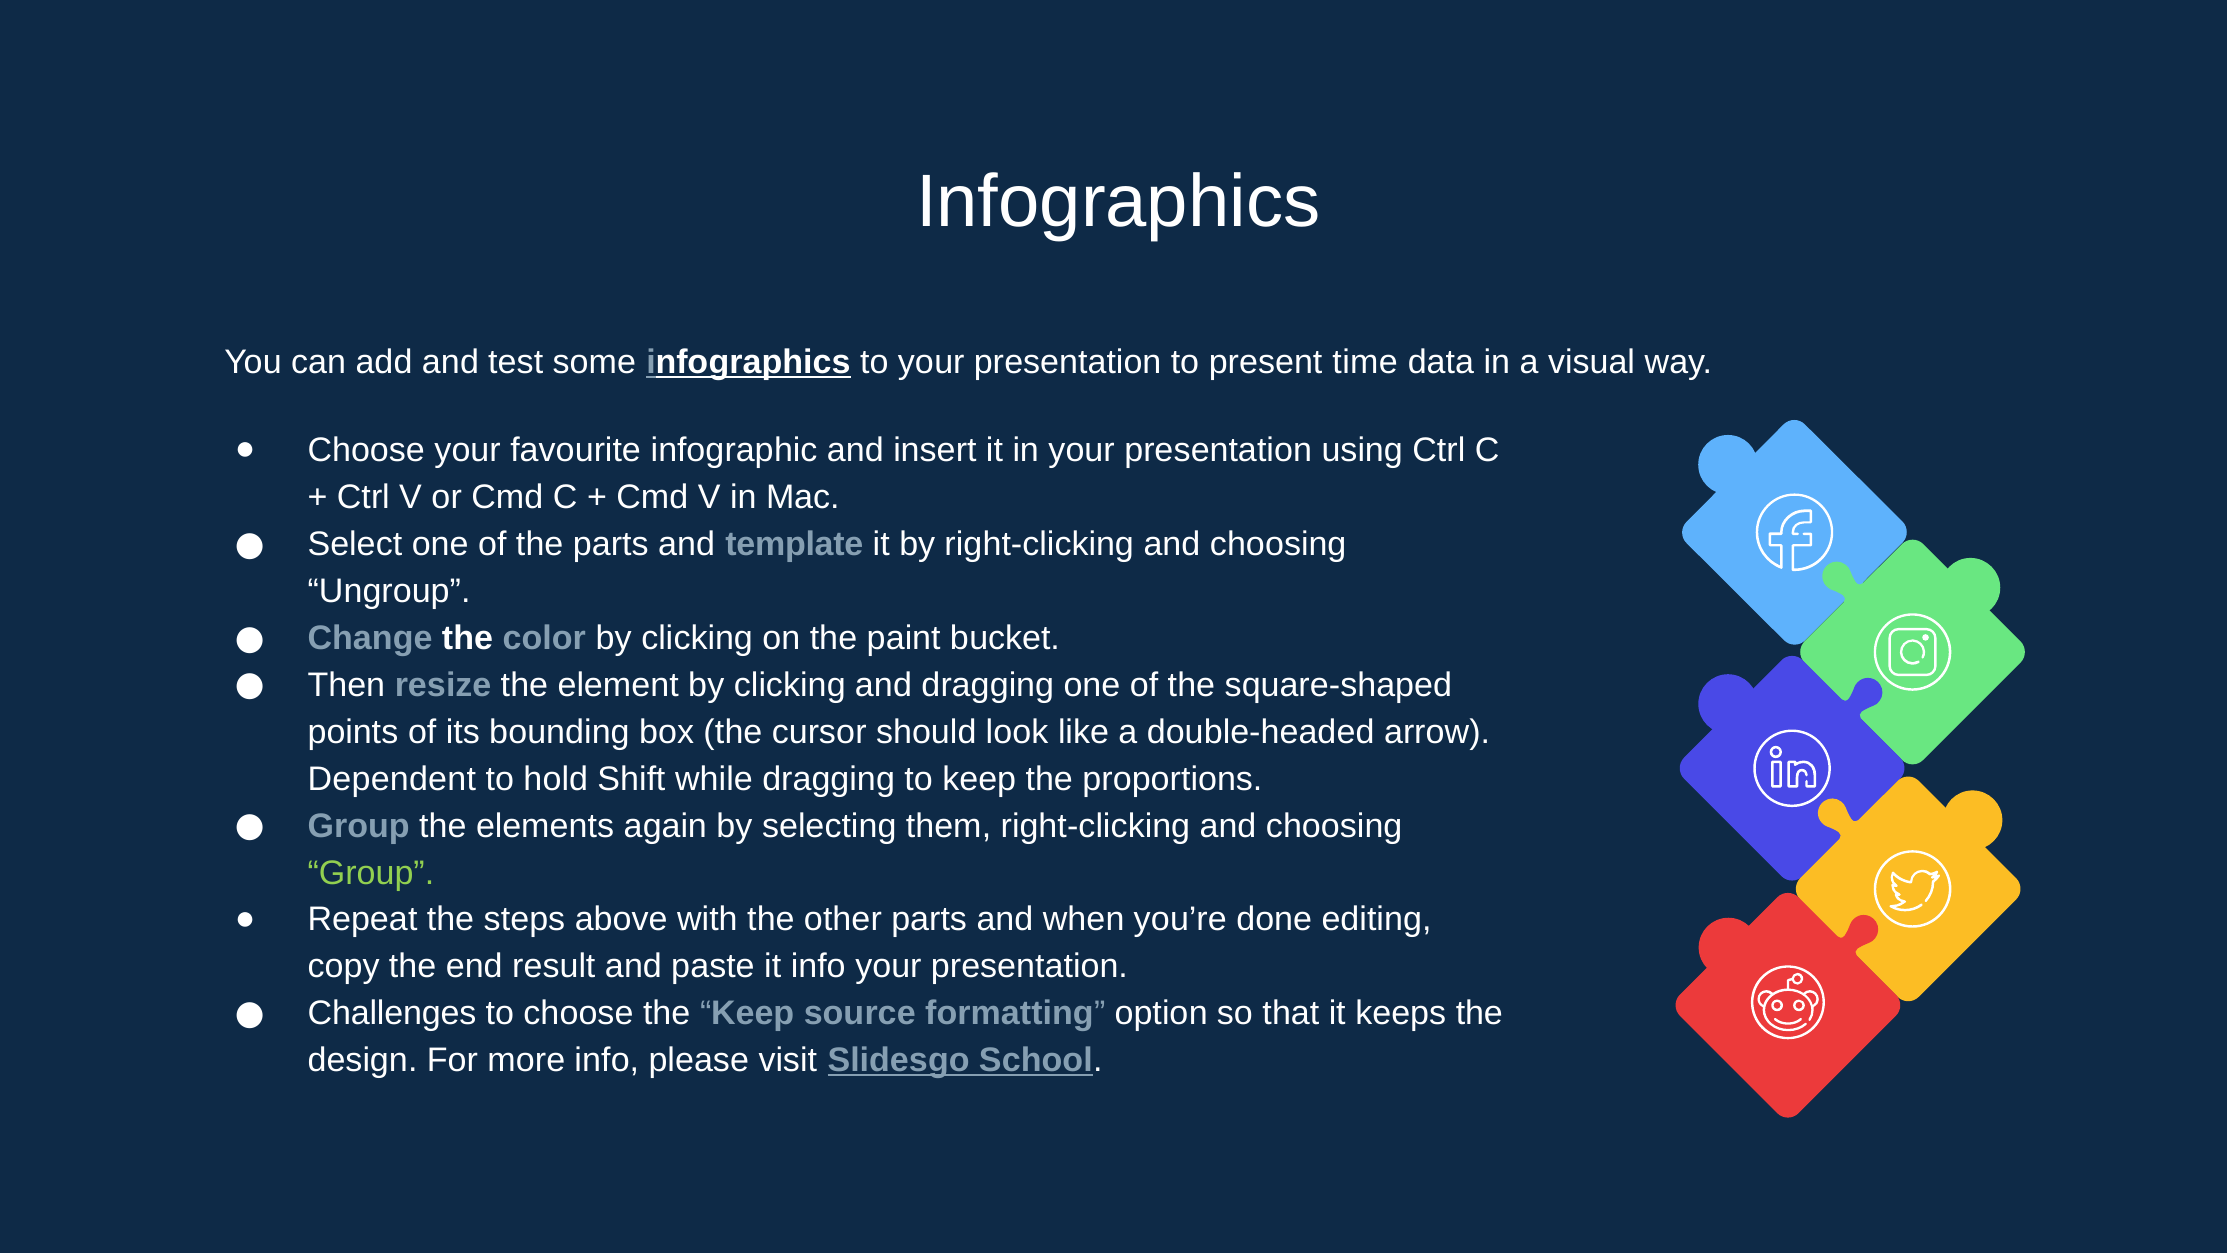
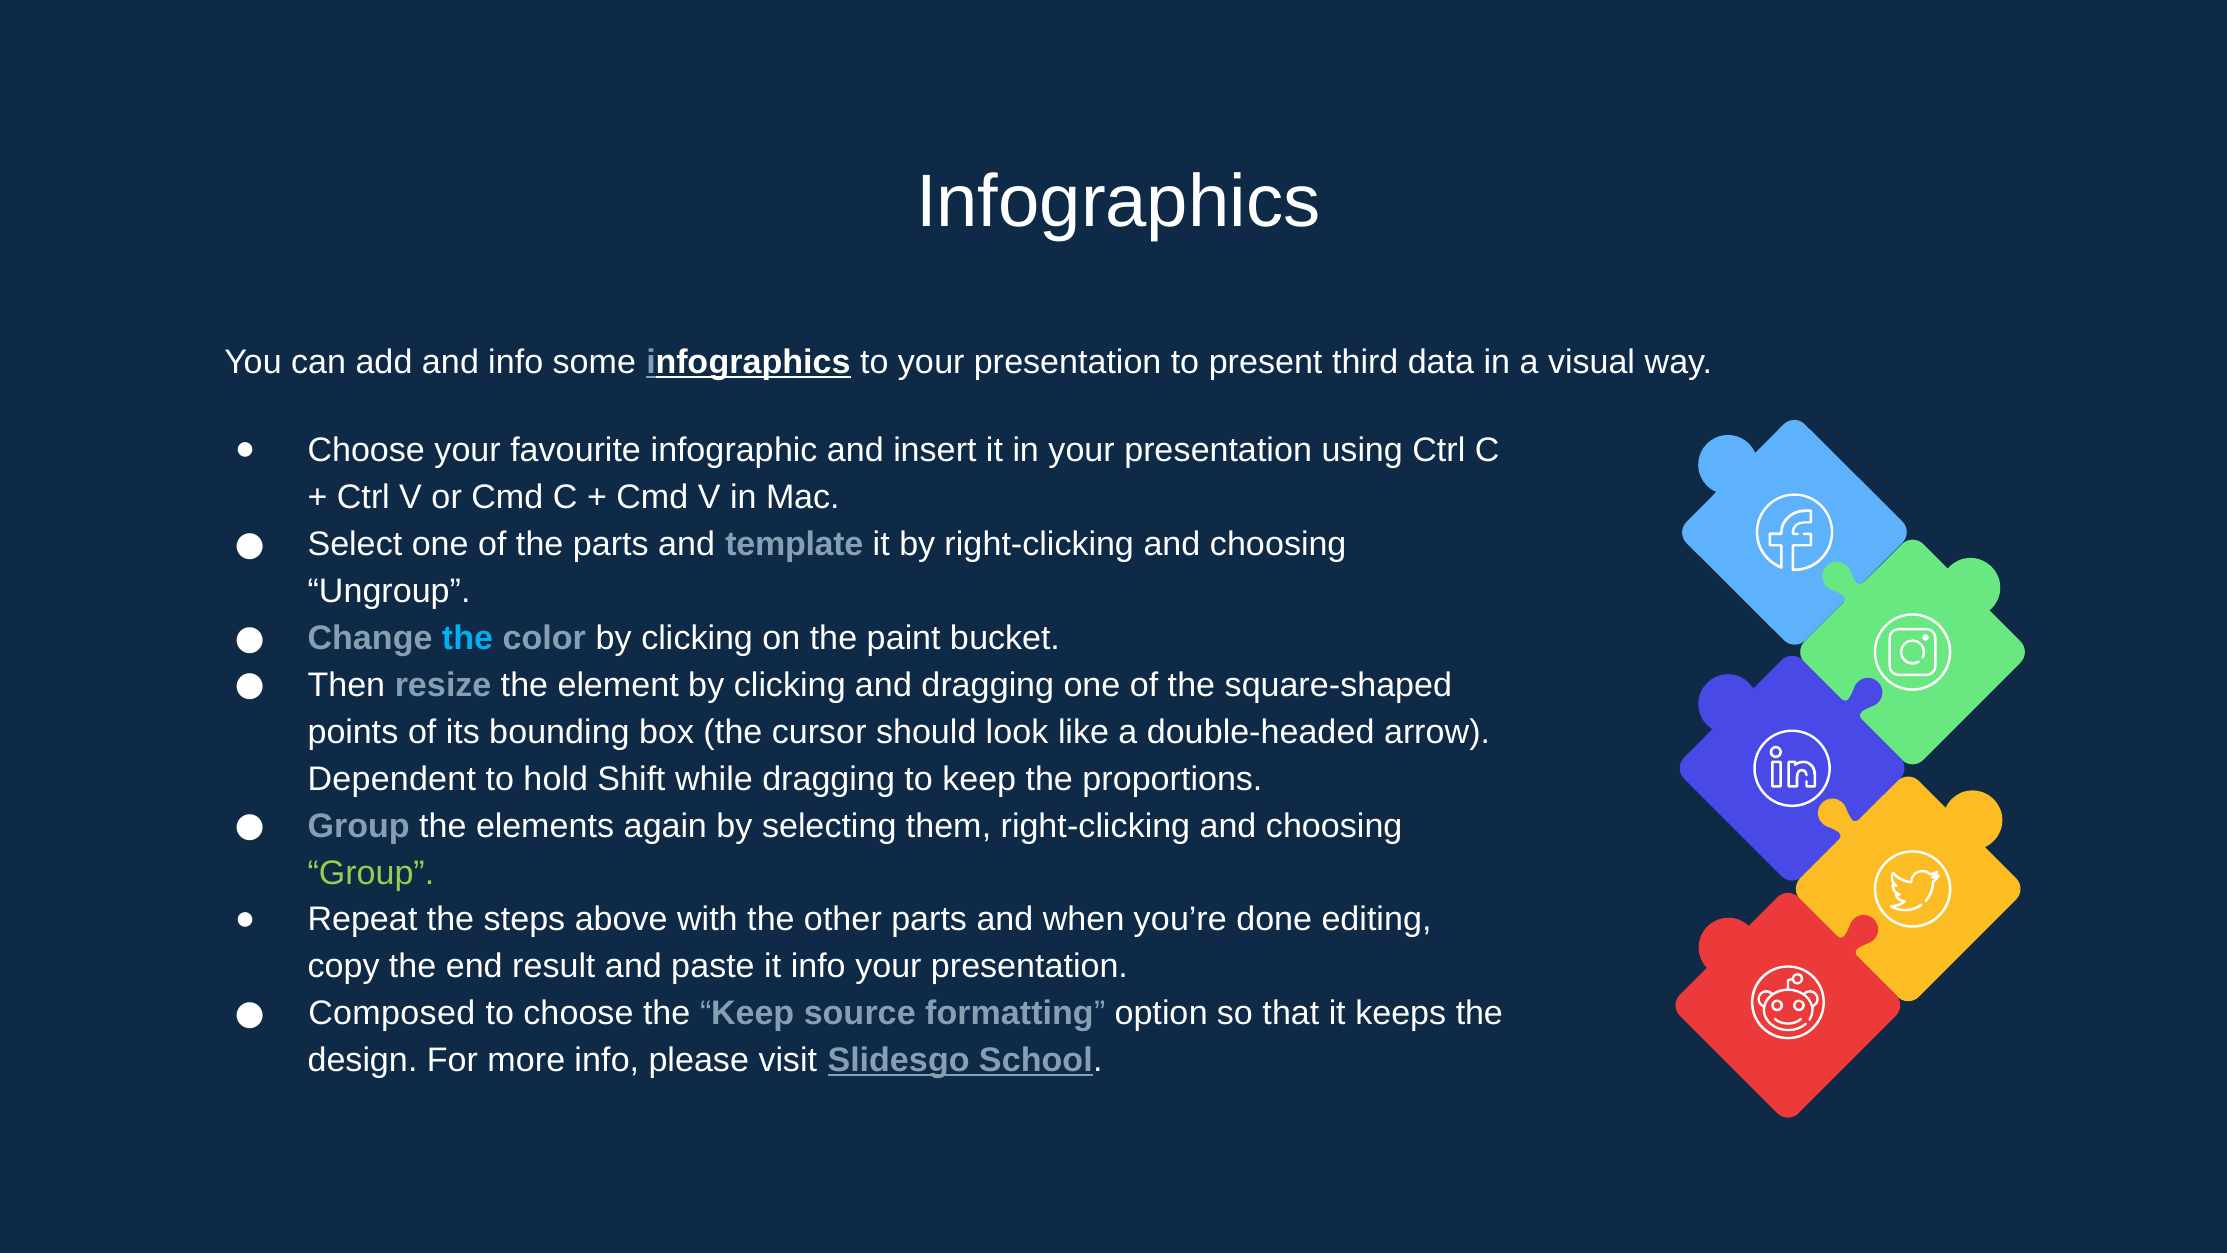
and test: test -> info
time: time -> third
the at (467, 638) colour: white -> light blue
Challenges: Challenges -> Composed
